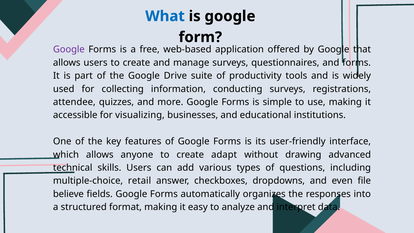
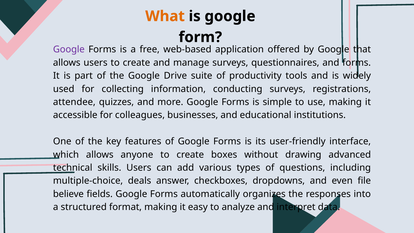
What colour: blue -> orange
visualizing: visualizing -> colleagues
adapt: adapt -> boxes
retail: retail -> deals
